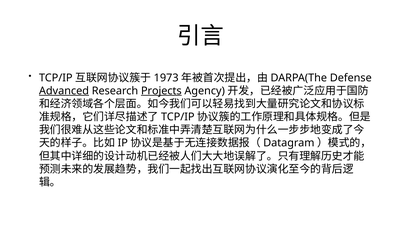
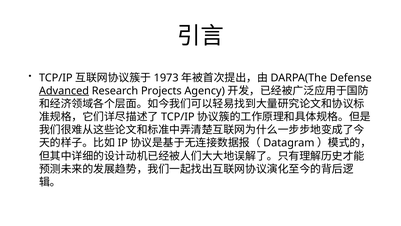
Projects underline: present -> none
